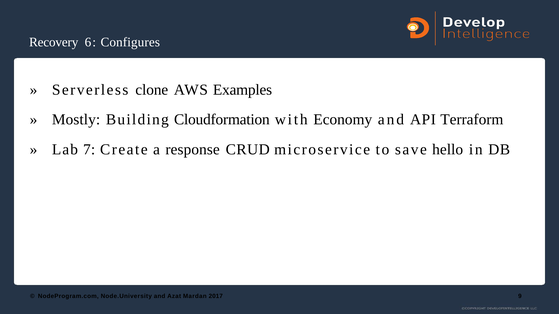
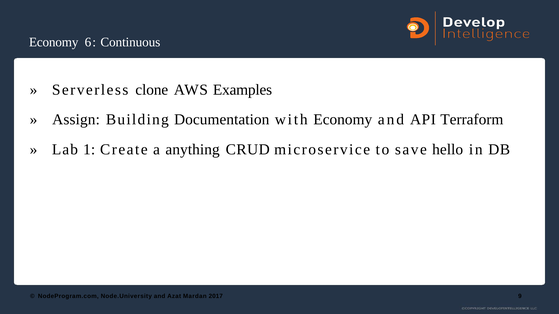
Recovery at (54, 42): Recovery -> Economy
Configures: Configures -> Continuous
Mostly: Mostly -> Assign
Cloudformation: Cloudformation -> Documentation
7: 7 -> 1
response: response -> anything
